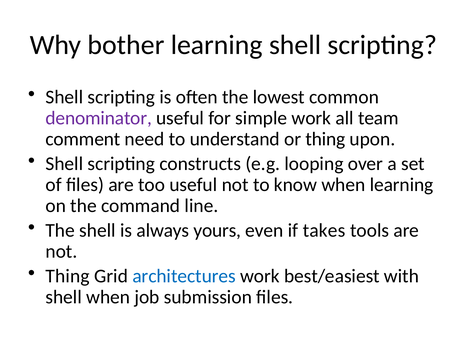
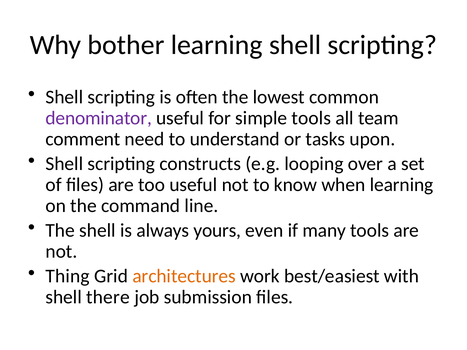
simple work: work -> tools
or thing: thing -> tasks
takes: takes -> many
architectures colour: blue -> orange
shell when: when -> there
